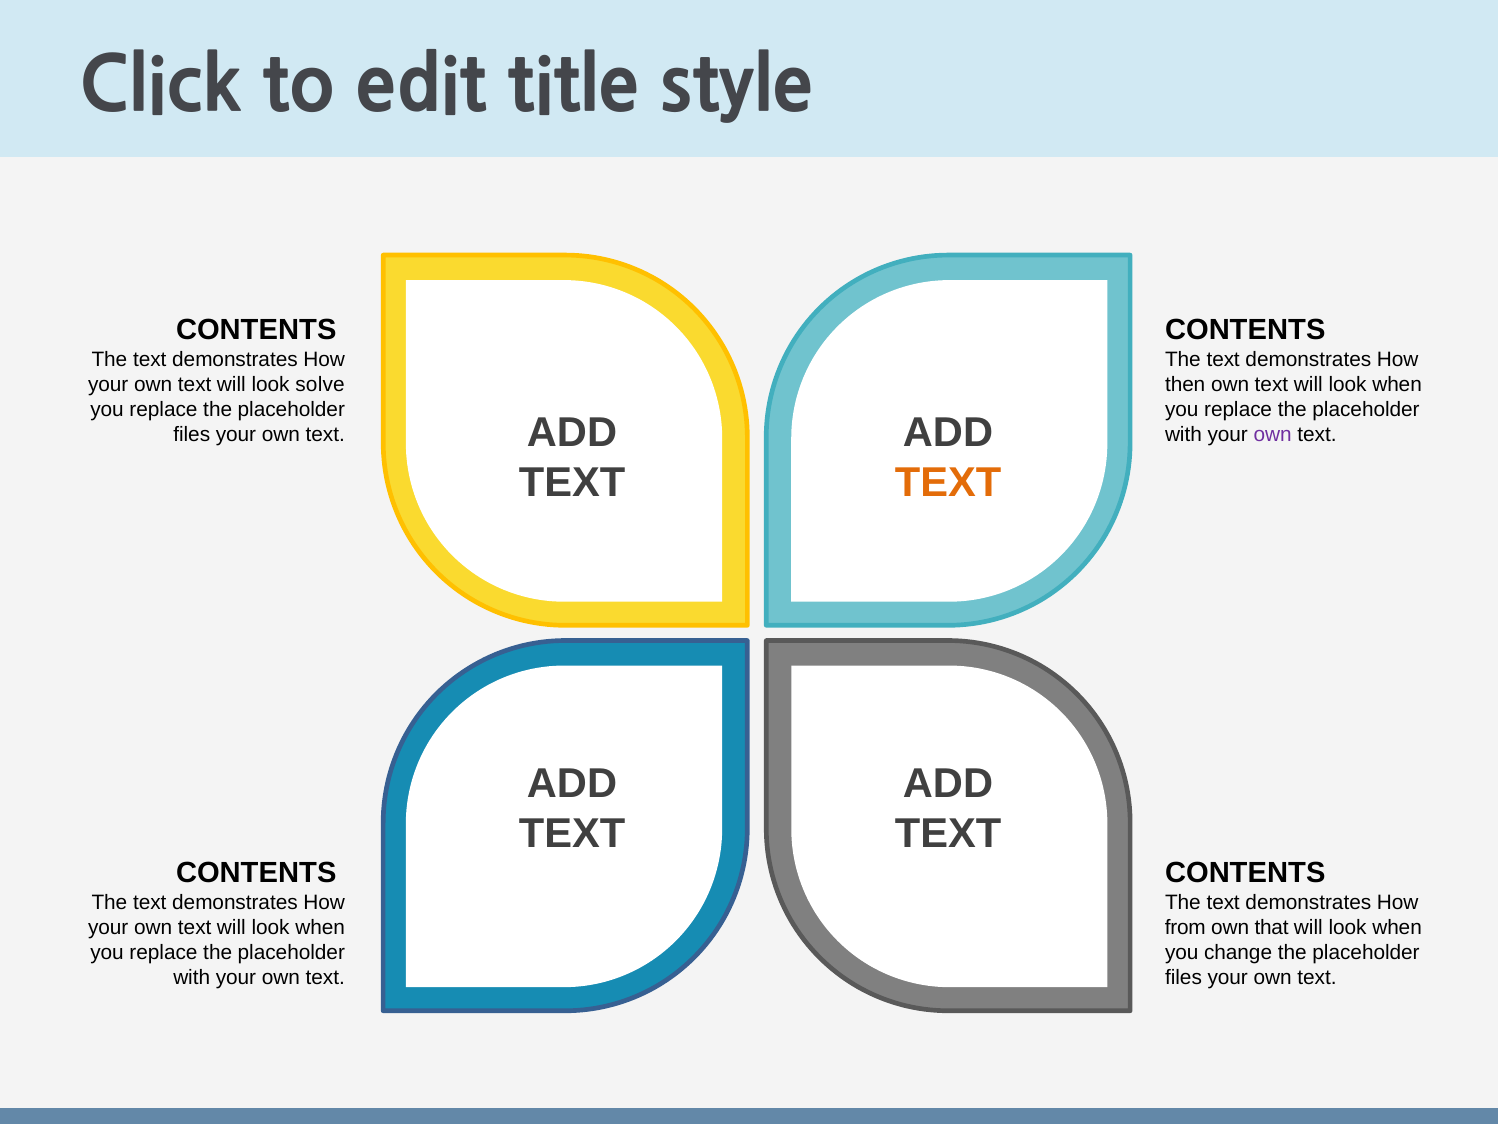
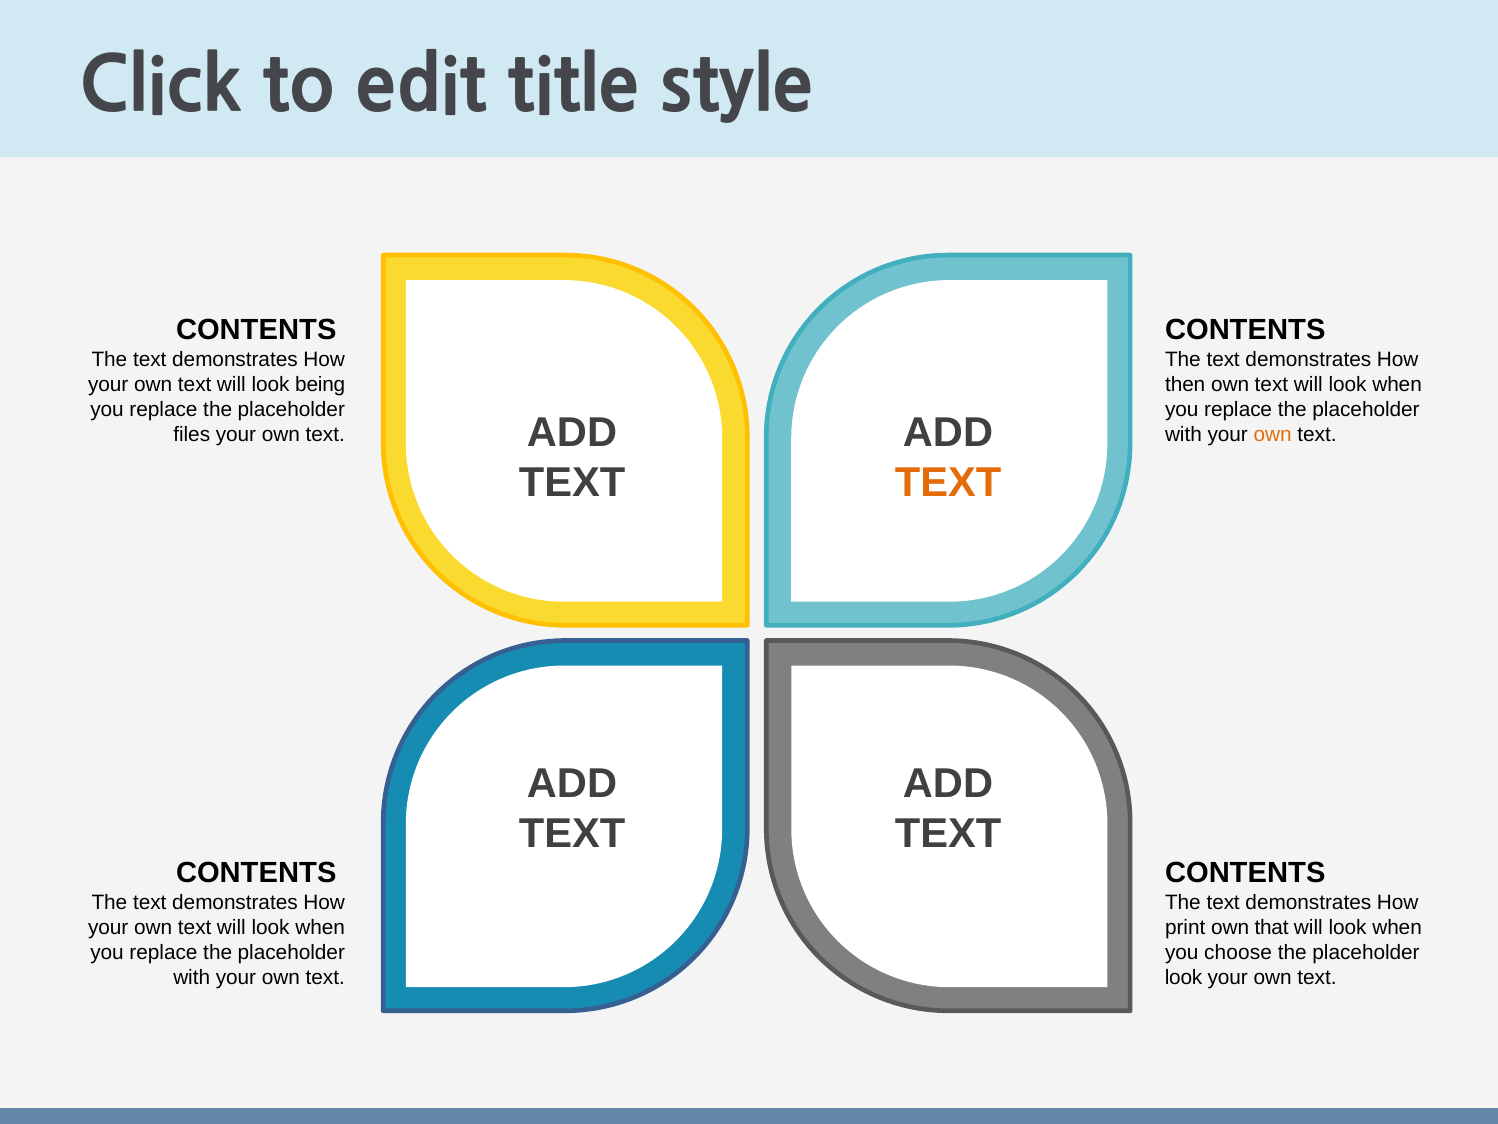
solve: solve -> being
own at (1273, 434) colour: purple -> orange
from: from -> print
change: change -> choose
files at (1183, 977): files -> look
